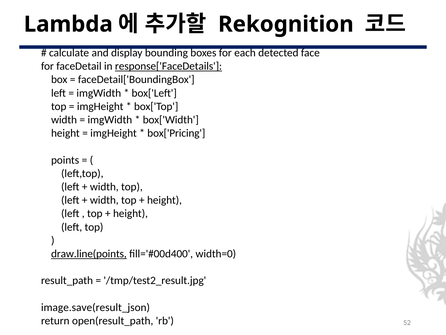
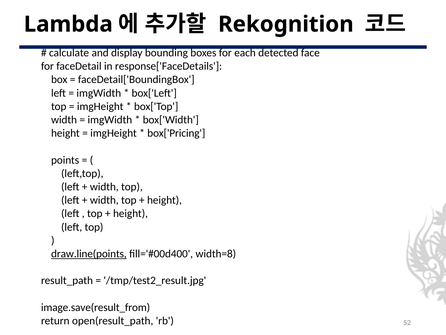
response['FaceDetails underline: present -> none
width=0: width=0 -> width=8
image.save(result_json: image.save(result_json -> image.save(result_from
